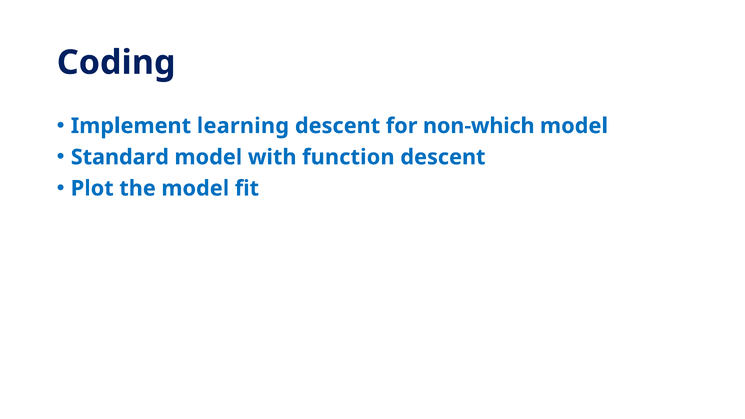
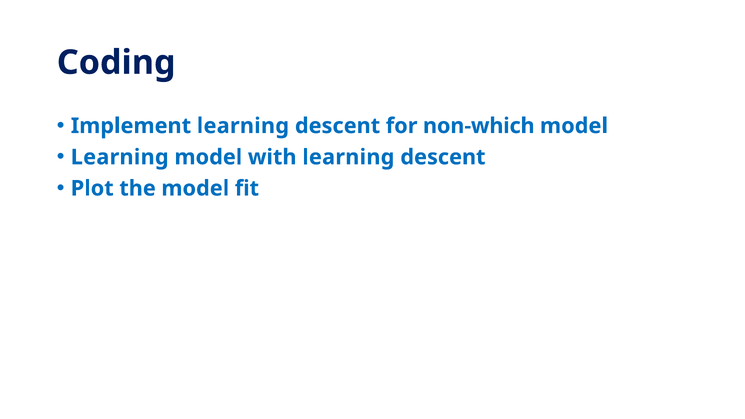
Standard at (120, 157): Standard -> Learning
with function: function -> learning
